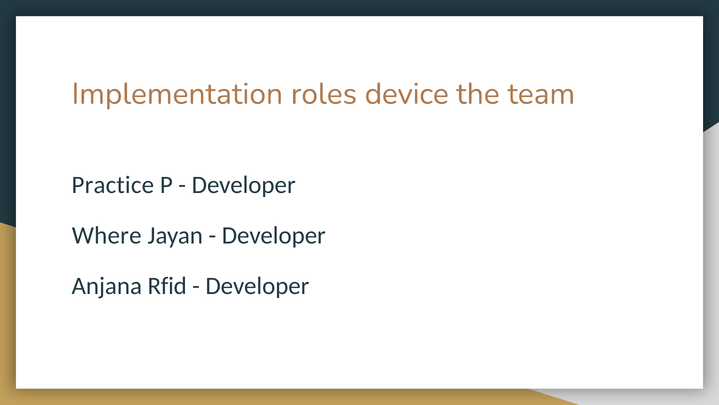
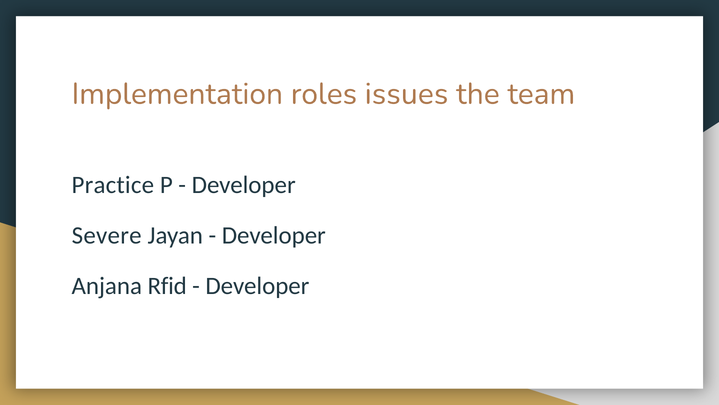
device: device -> issues
Where: Where -> Severe
